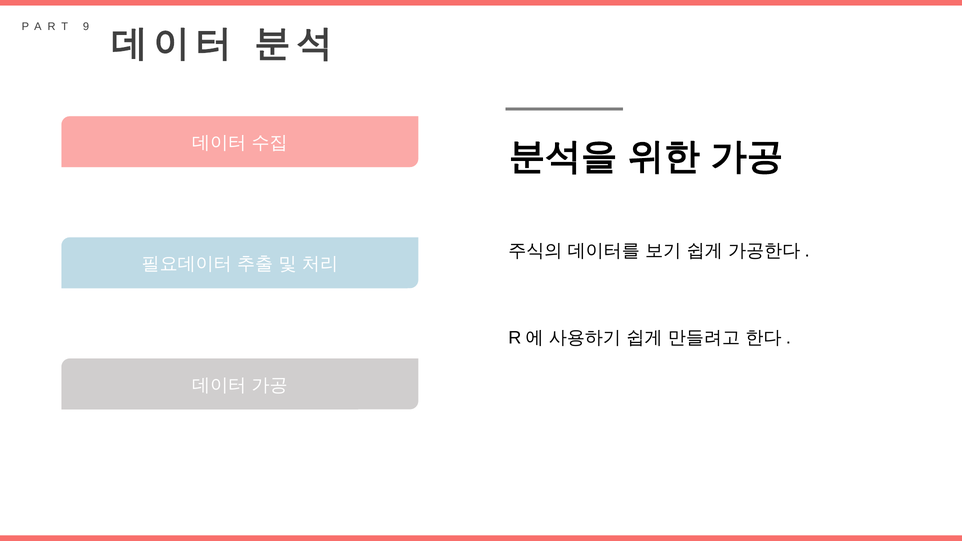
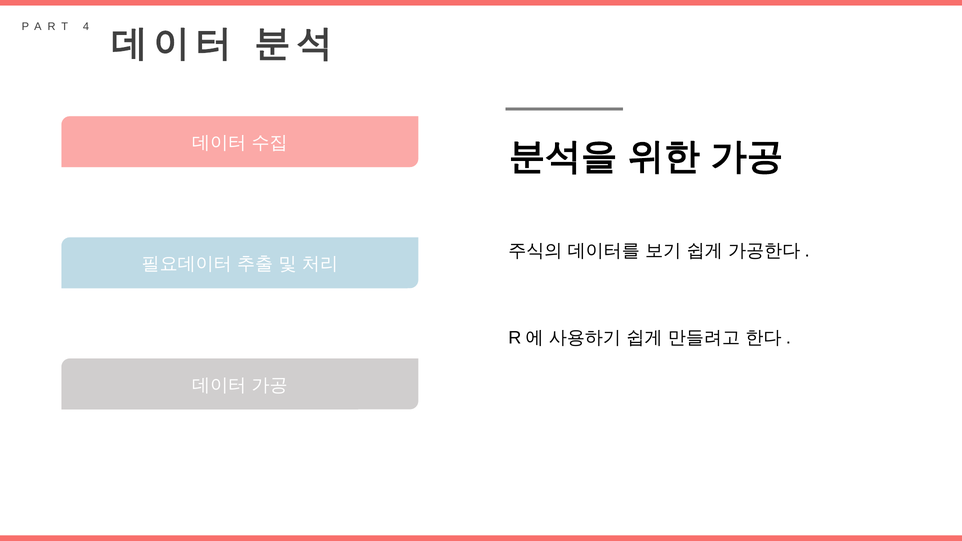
9: 9 -> 4
